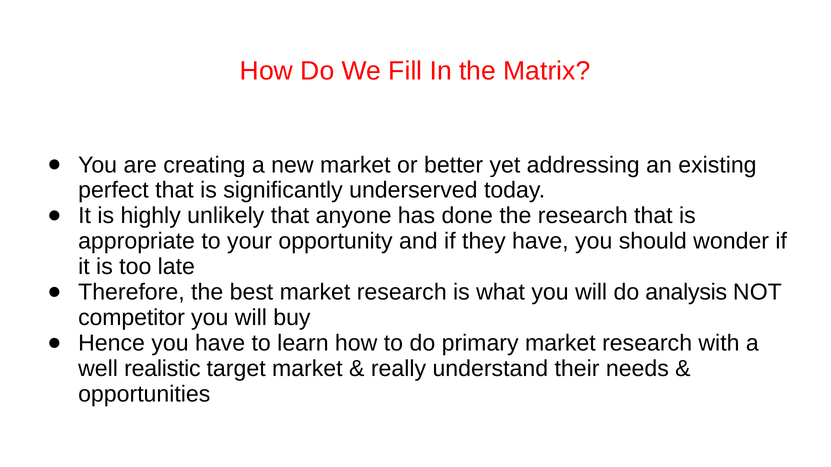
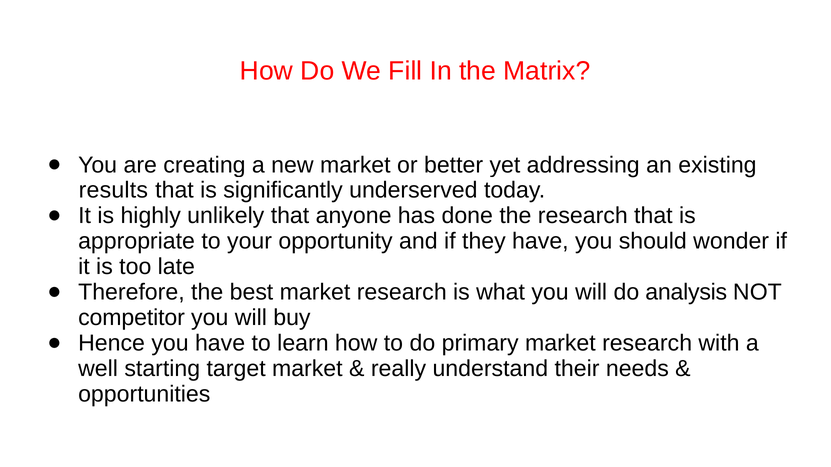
perfect: perfect -> results
realistic: realistic -> starting
